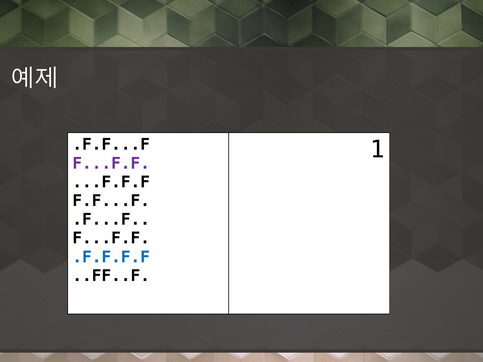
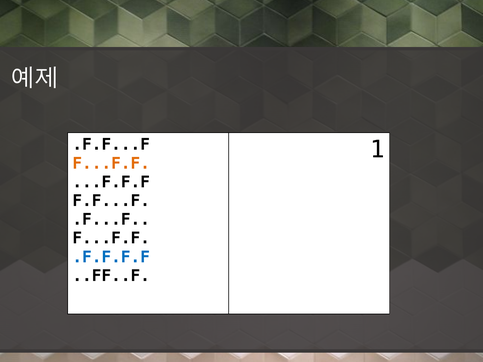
F...F.F at (111, 163) colour: purple -> orange
